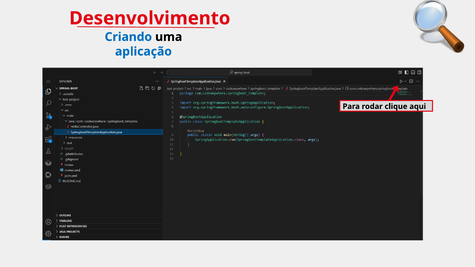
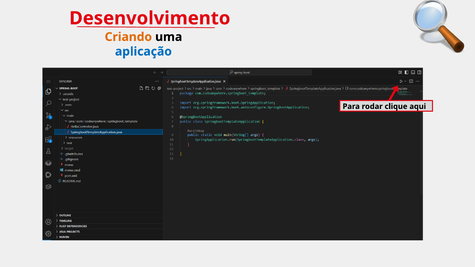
Criando colour: blue -> orange
